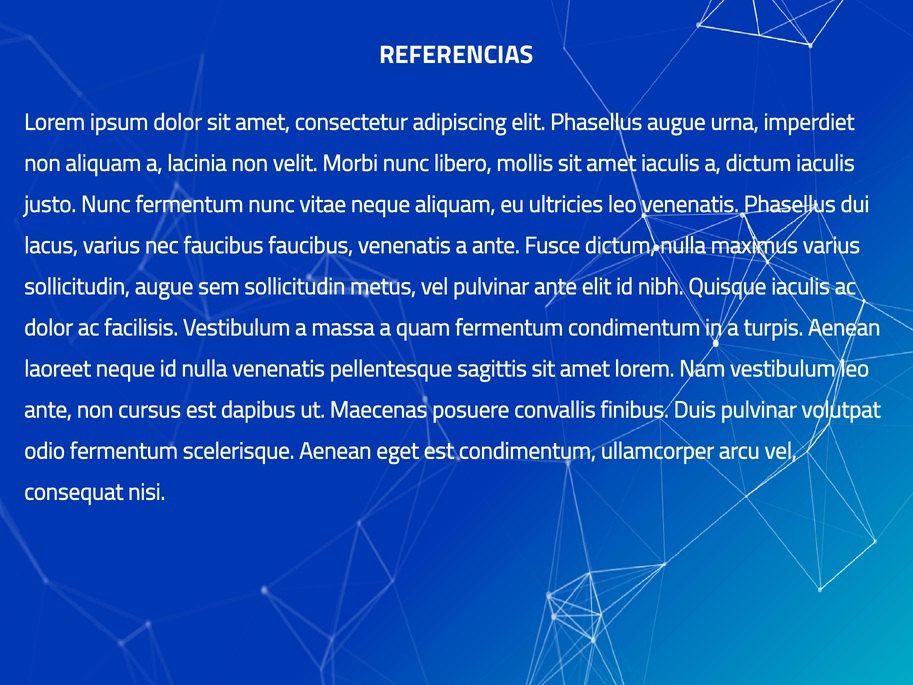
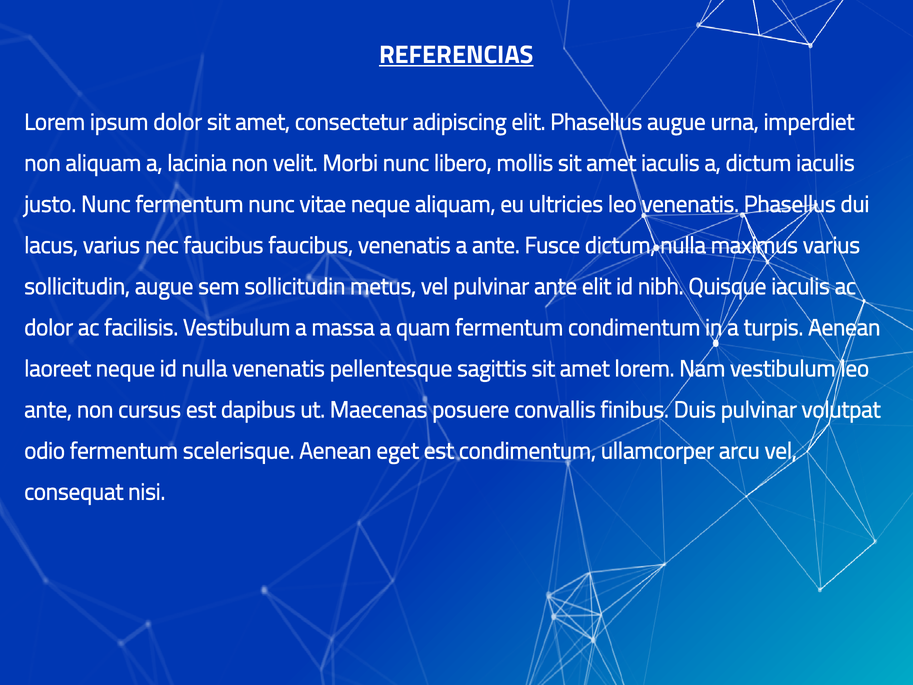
REFERENCIAS underline: none -> present
